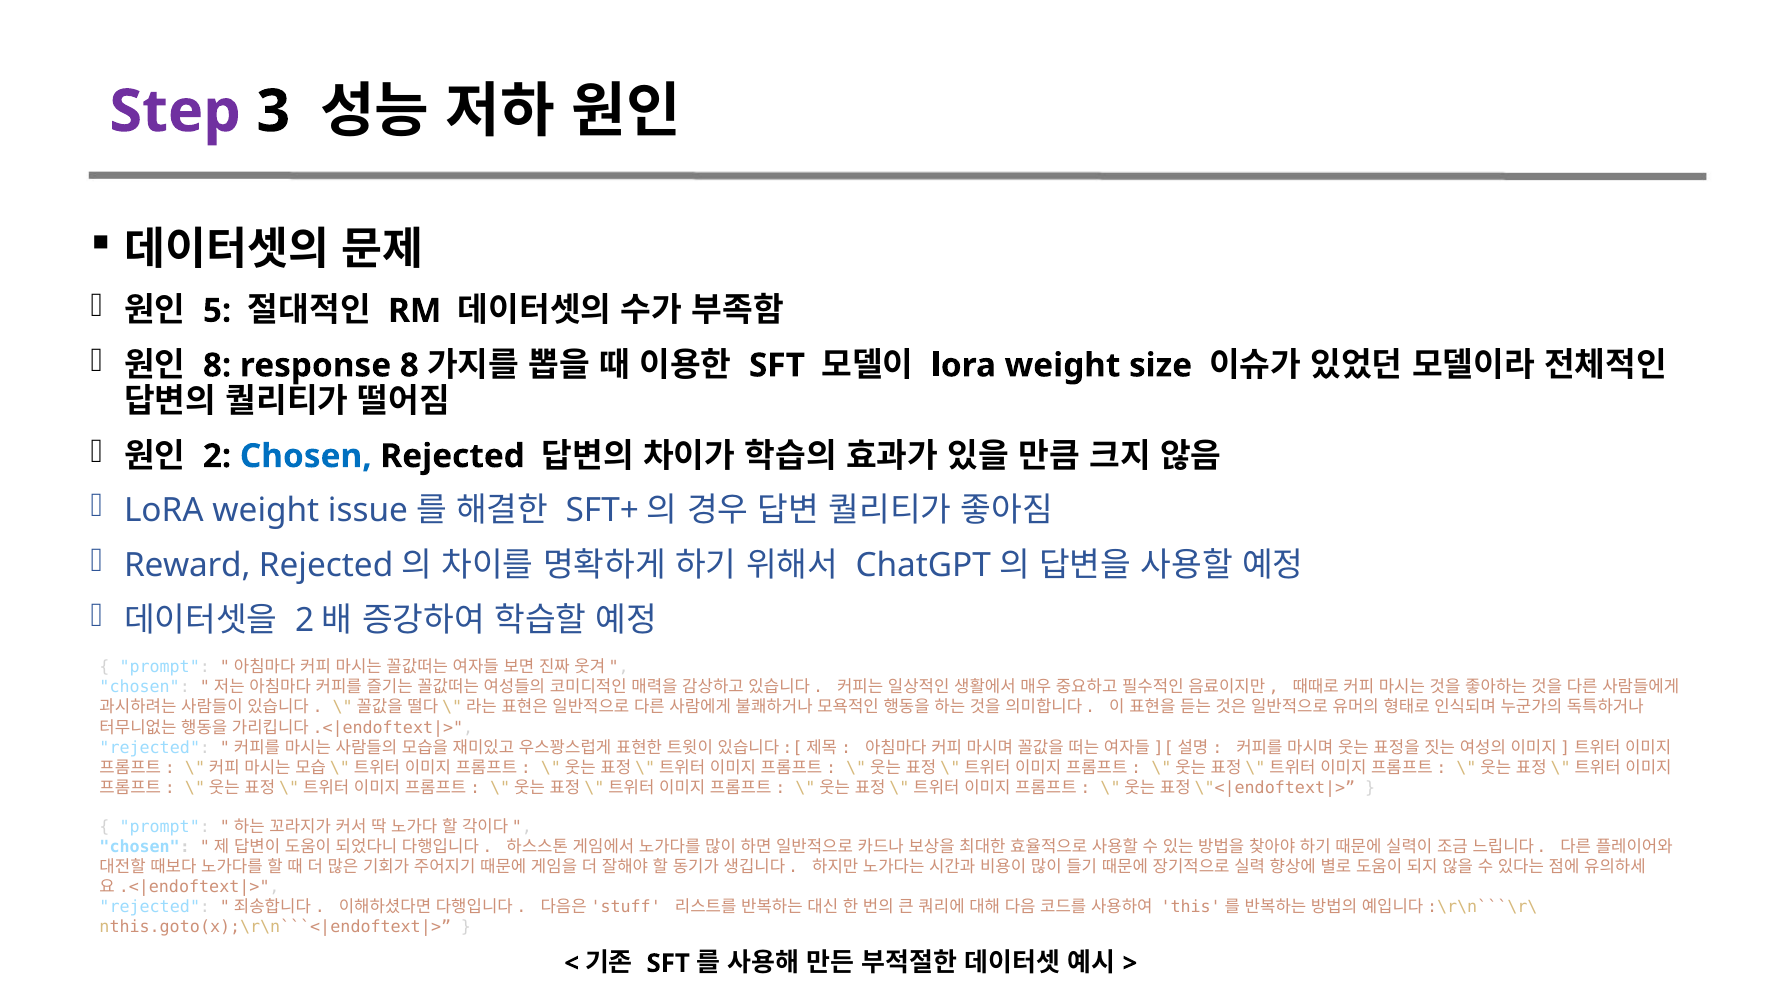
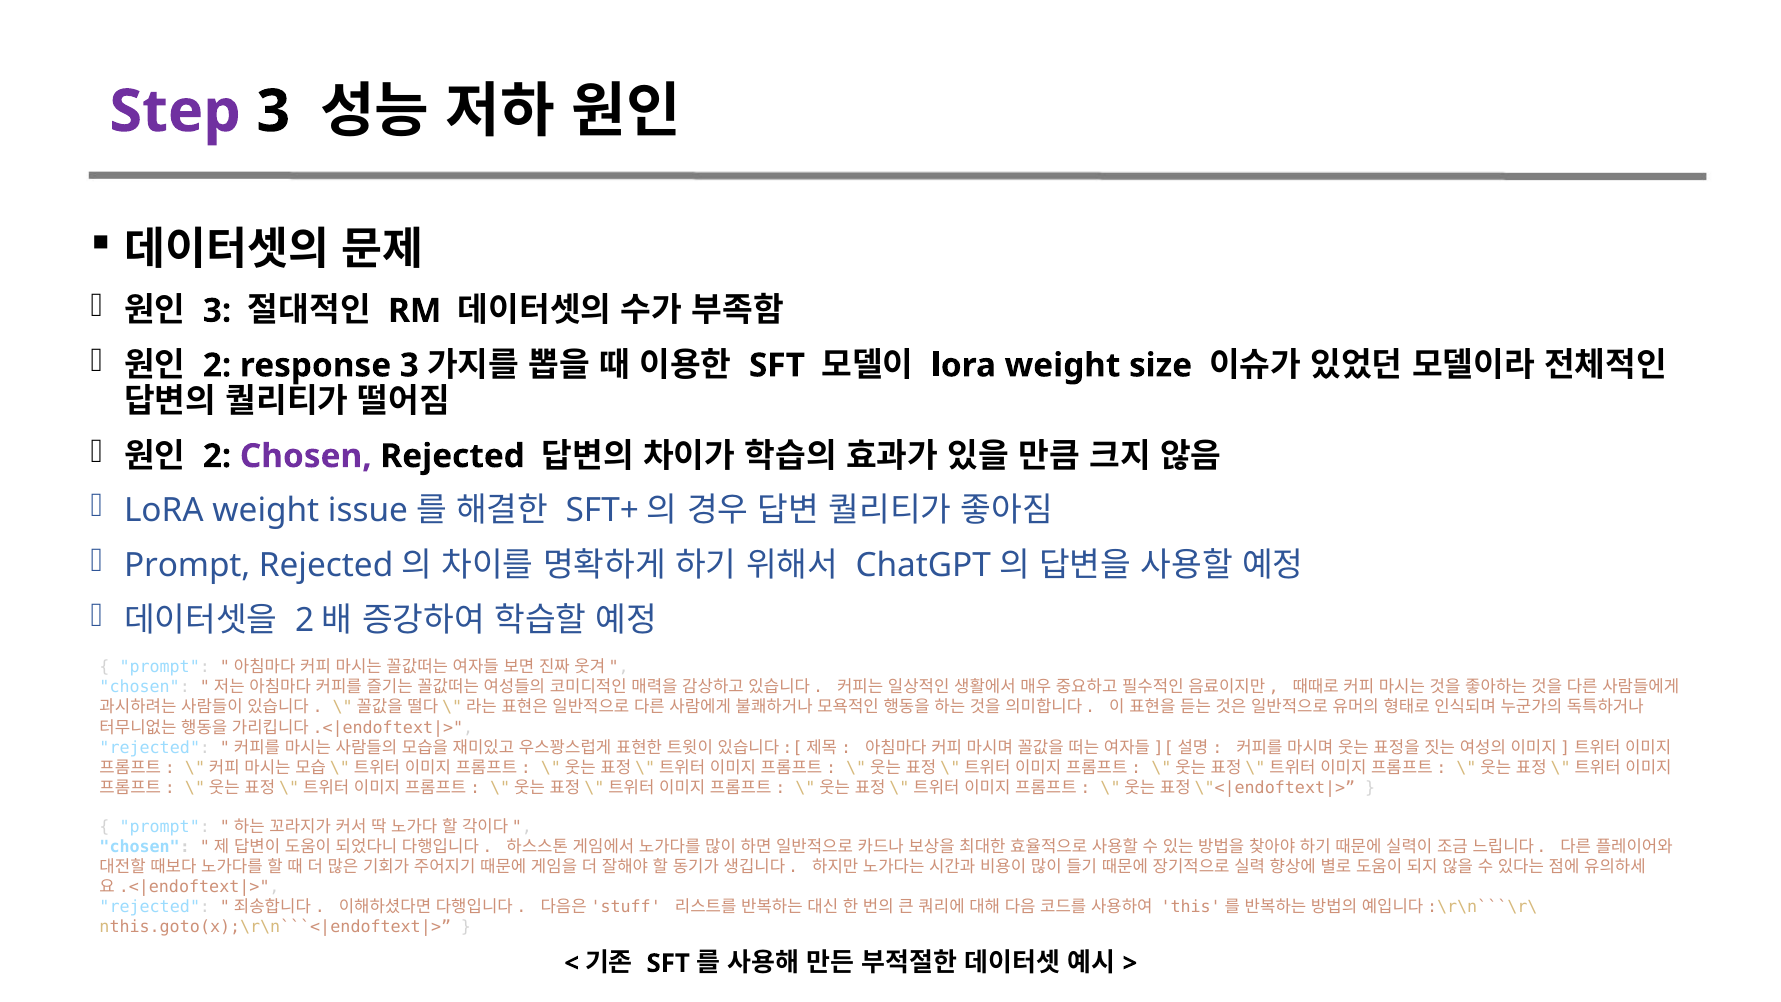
5 at (217, 311): 5 -> 3
8 at (217, 365): 8 -> 2
response 8: 8 -> 3
Chosen at (306, 456) colour: blue -> purple
Reward at (187, 565): Reward -> Prompt
